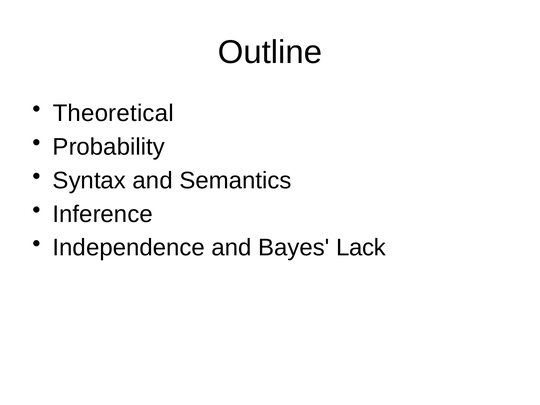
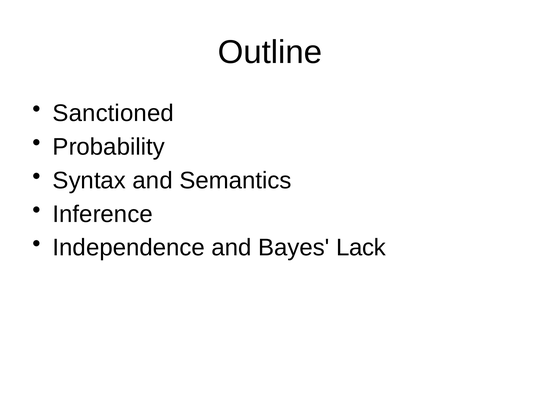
Theoretical: Theoretical -> Sanctioned
